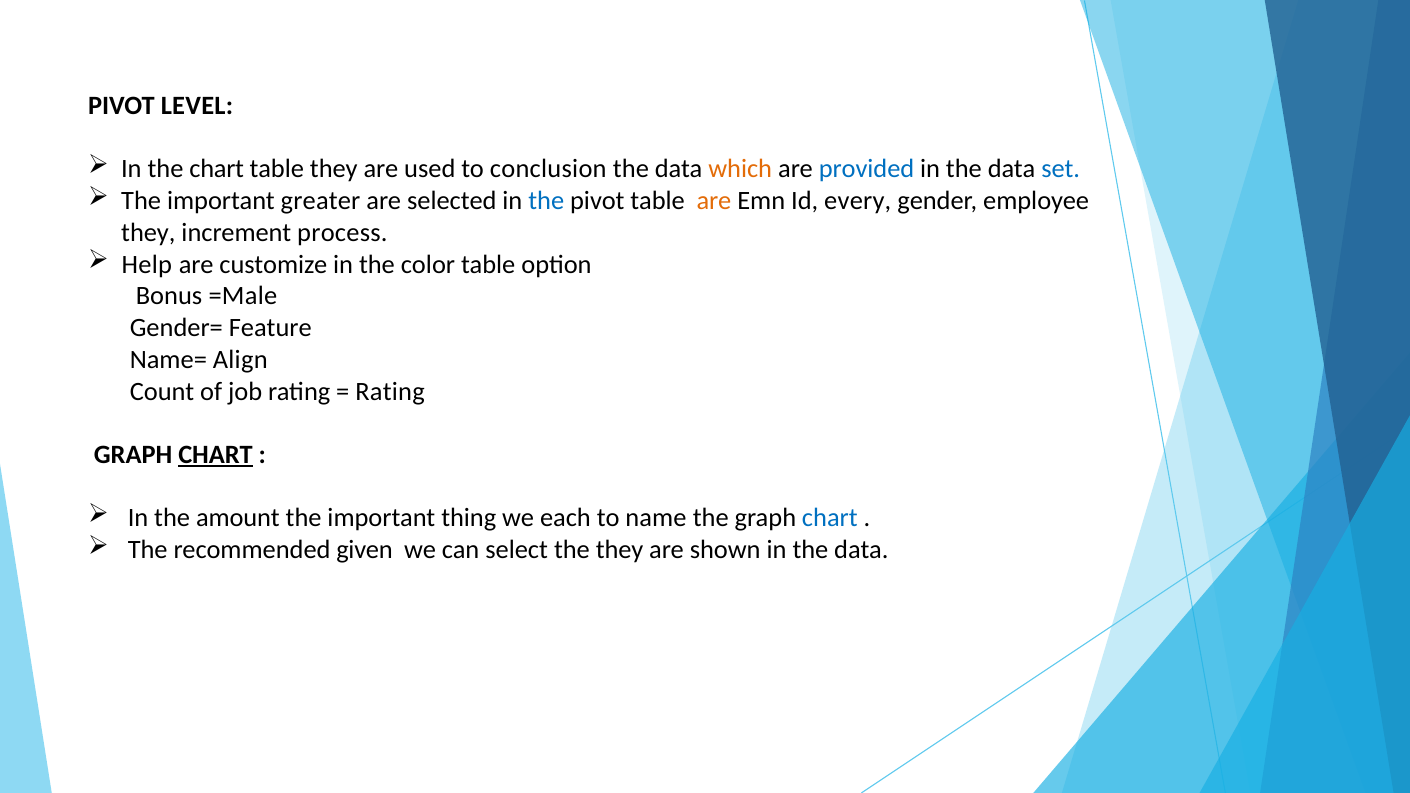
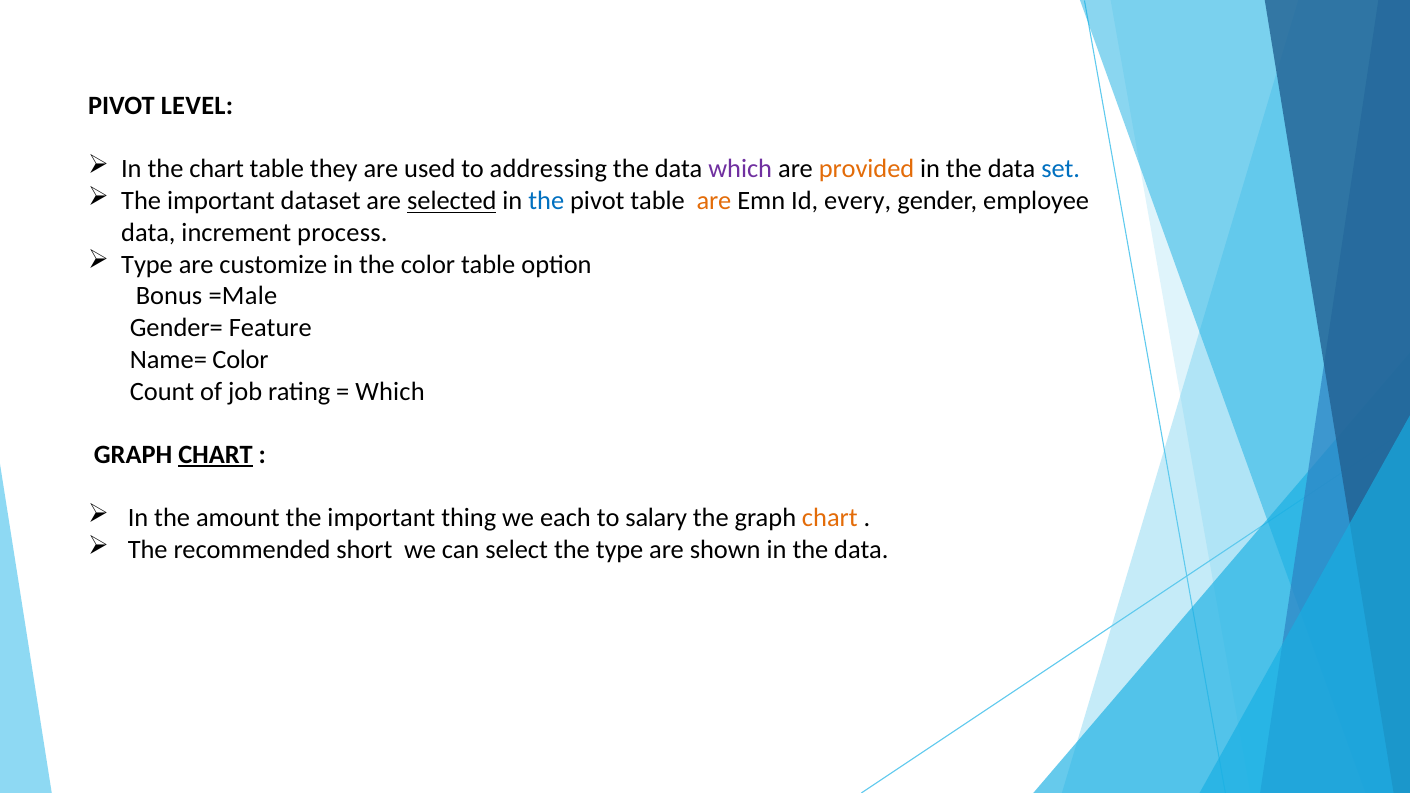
conclusion: conclusion -> addressing
which at (740, 169) colour: orange -> purple
provided colour: blue -> orange
greater: greater -> dataset
selected underline: none -> present
they at (148, 233): they -> data
Help at (147, 264): Help -> Type
Name= Align: Align -> Color
Rating at (390, 391): Rating -> Which
name: name -> salary
chart at (830, 518) colour: blue -> orange
given: given -> short
the they: they -> type
